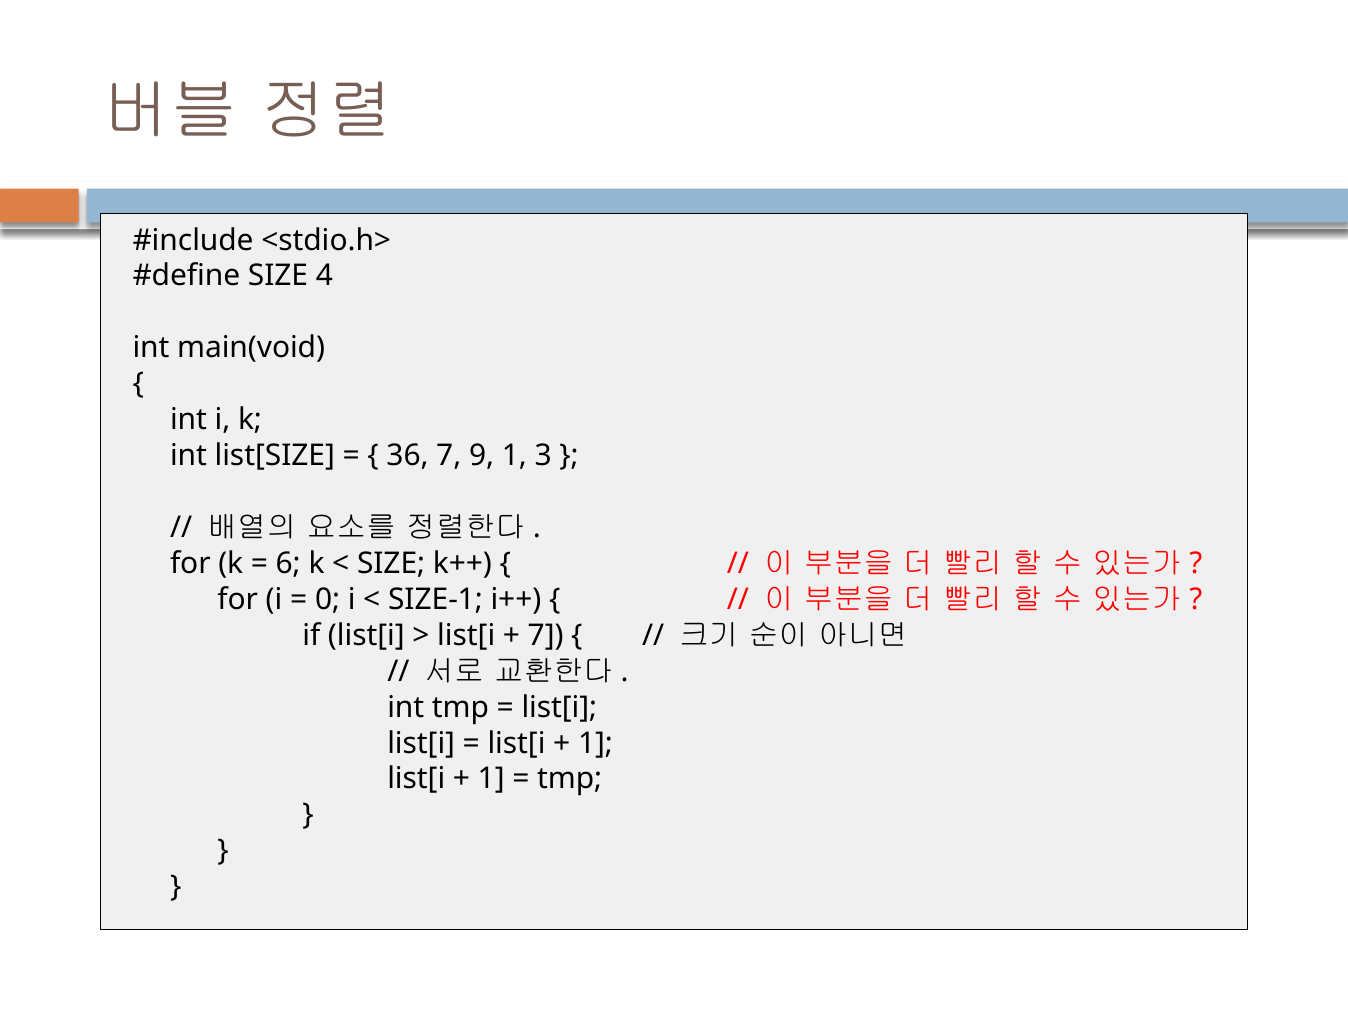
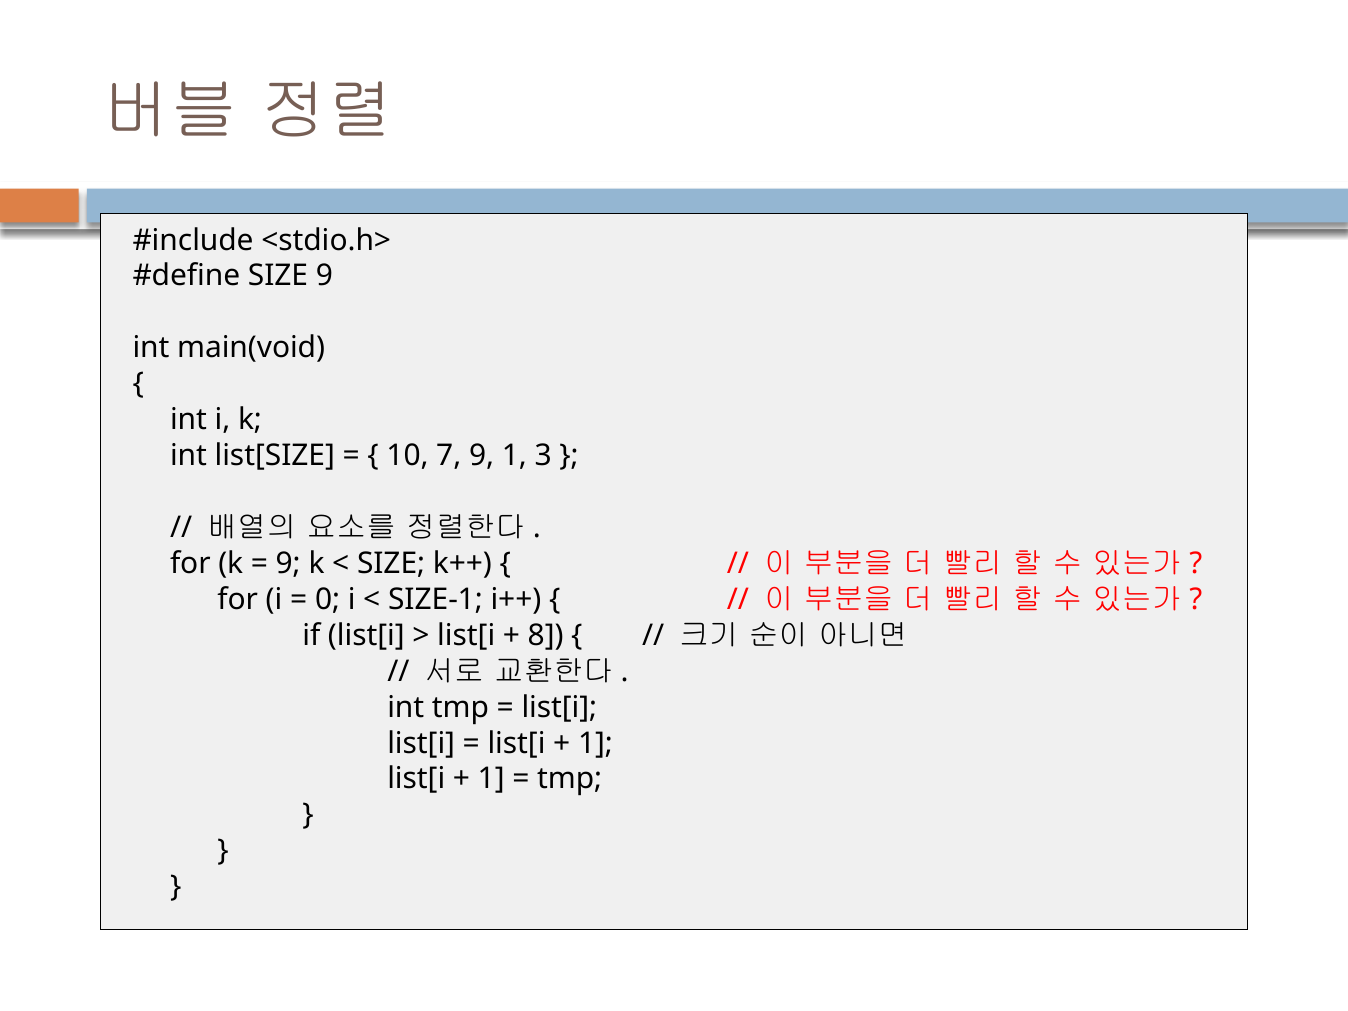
SIZE 4: 4 -> 9
36: 36 -> 10
6 at (288, 564): 6 -> 9
7 at (546, 635): 7 -> 8
